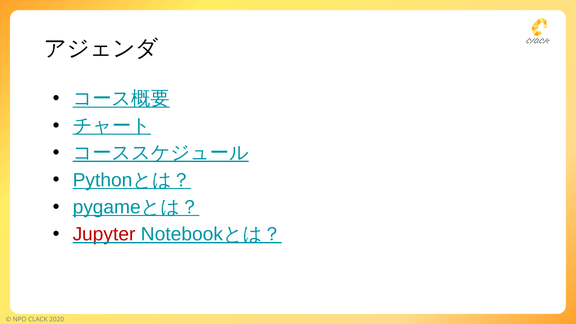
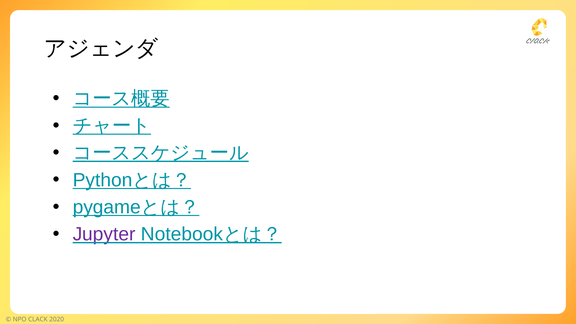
Jupyter colour: red -> purple
